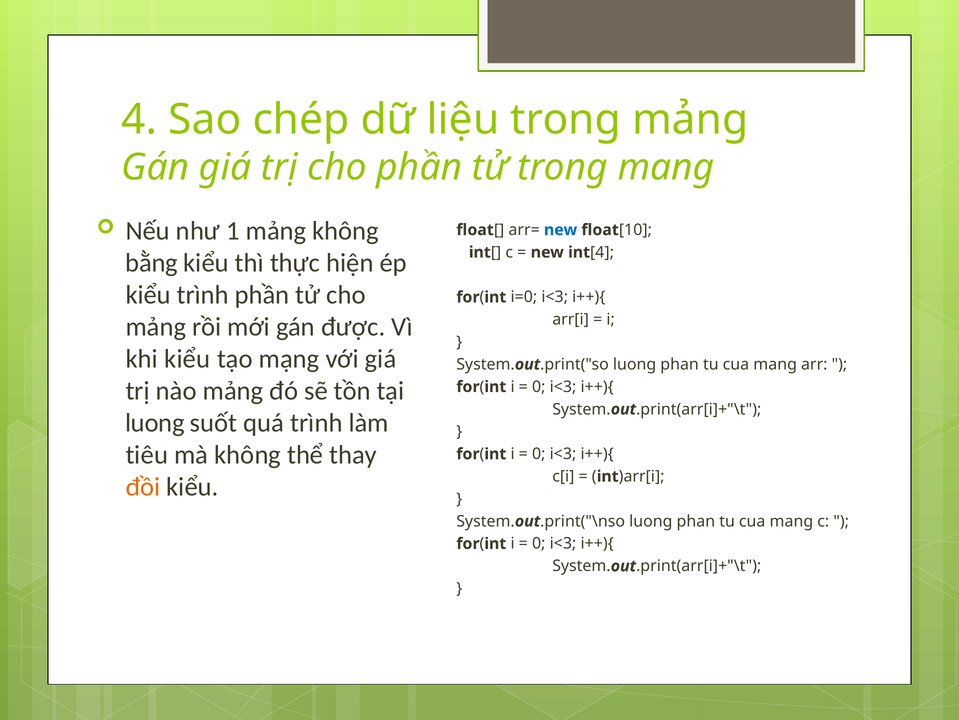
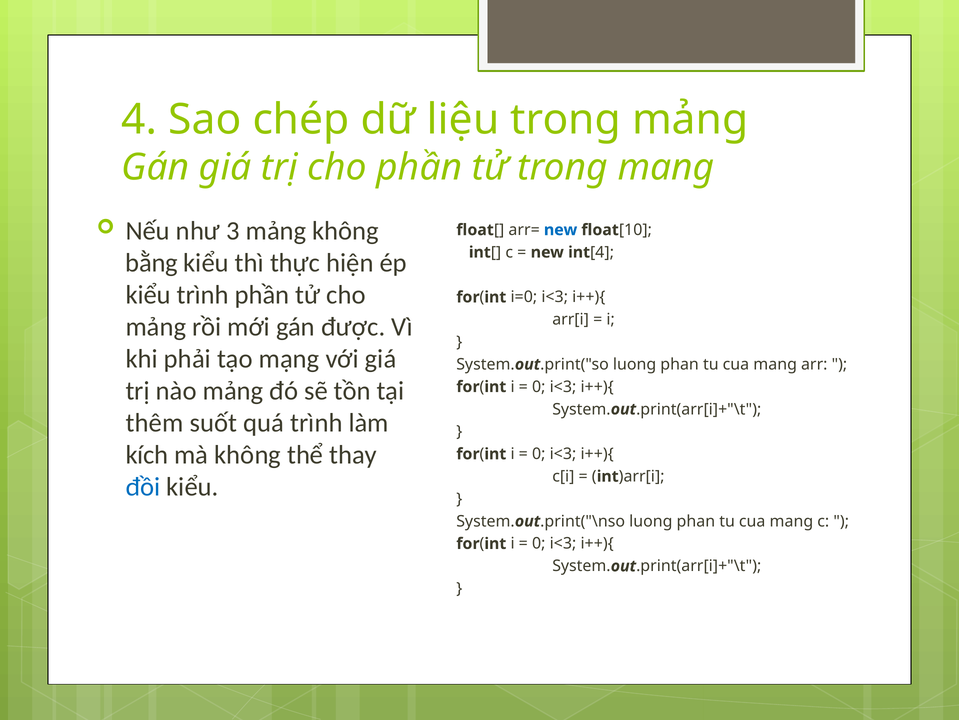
1: 1 -> 3
khi kiểu: kiểu -> phải
luong at (155, 423): luong -> thêm
tiêu: tiêu -> kích
đồi colour: orange -> blue
